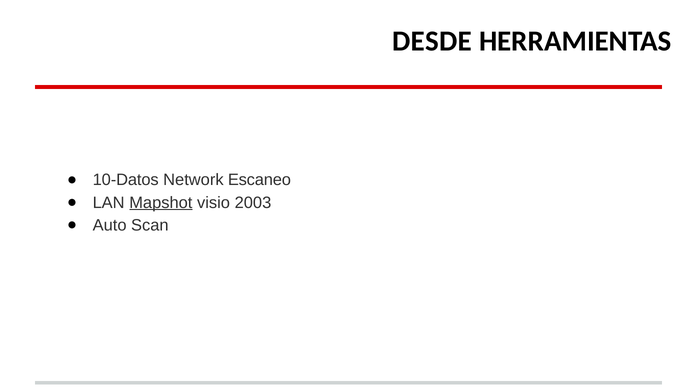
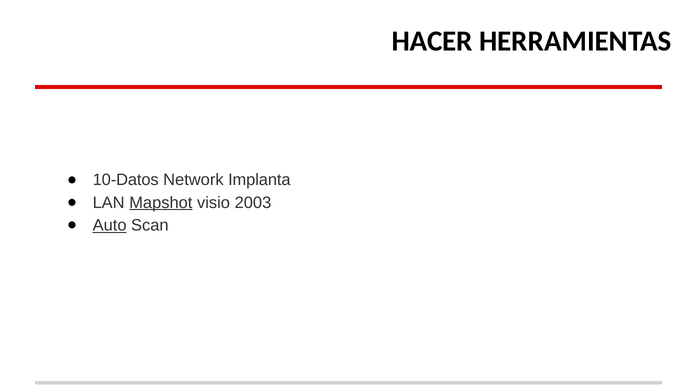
DESDE: DESDE -> HACER
Escaneo: Escaneo -> Implanta
Auto underline: none -> present
